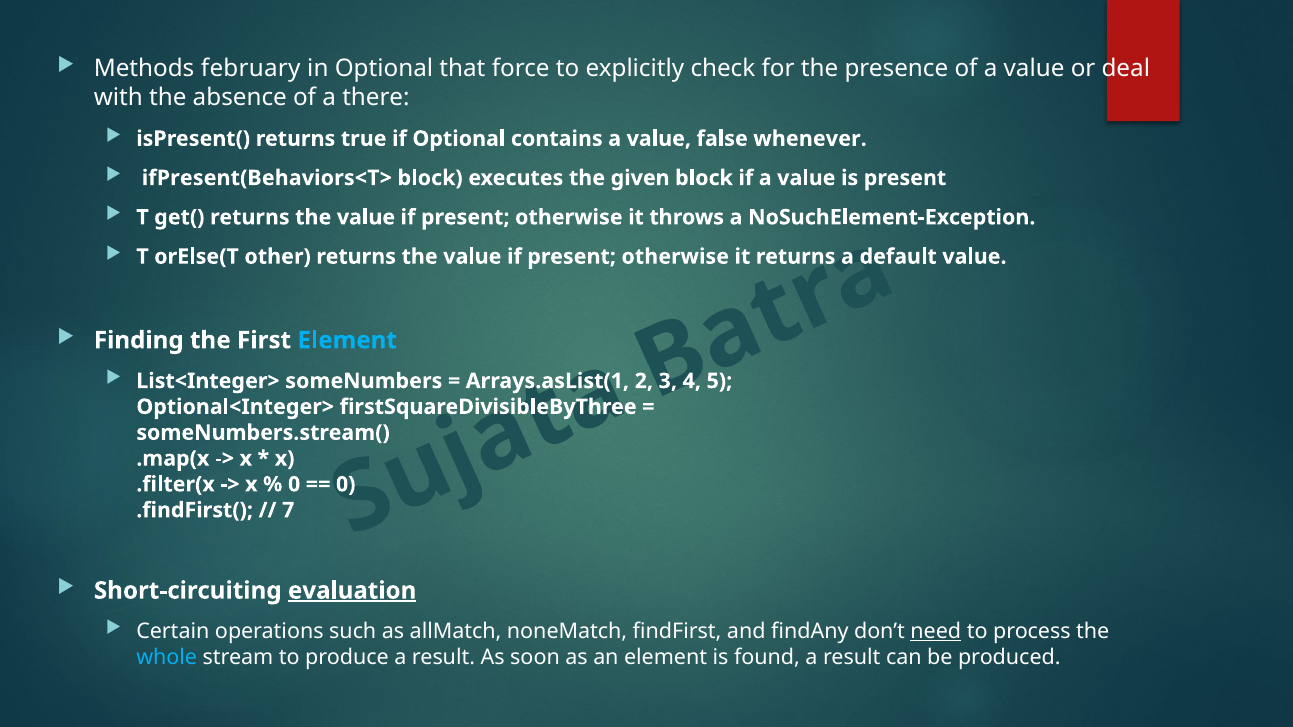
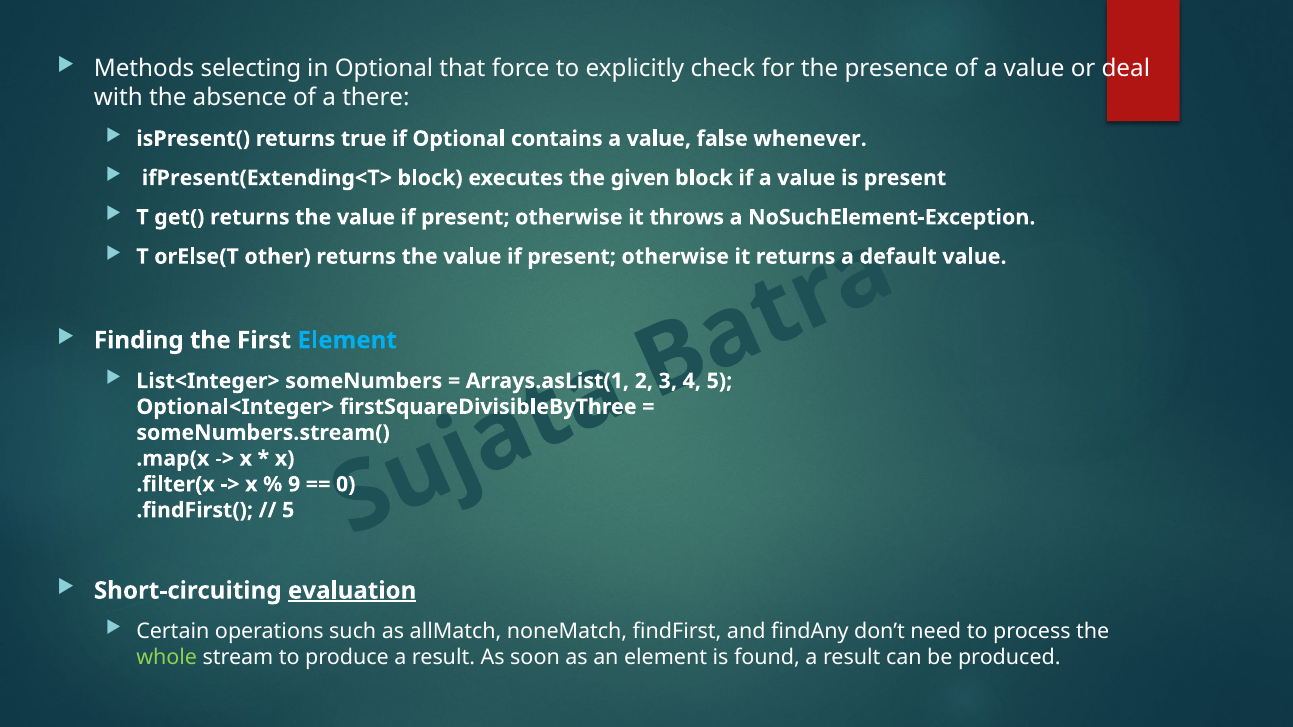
february: february -> selecting
ifPresent(Behaviors<T>: ifPresent(Behaviors<T> -> ifPresent(Extending<T>
0 at (294, 485): 0 -> 9
7 at (288, 510): 7 -> 5
need underline: present -> none
whole colour: light blue -> light green
